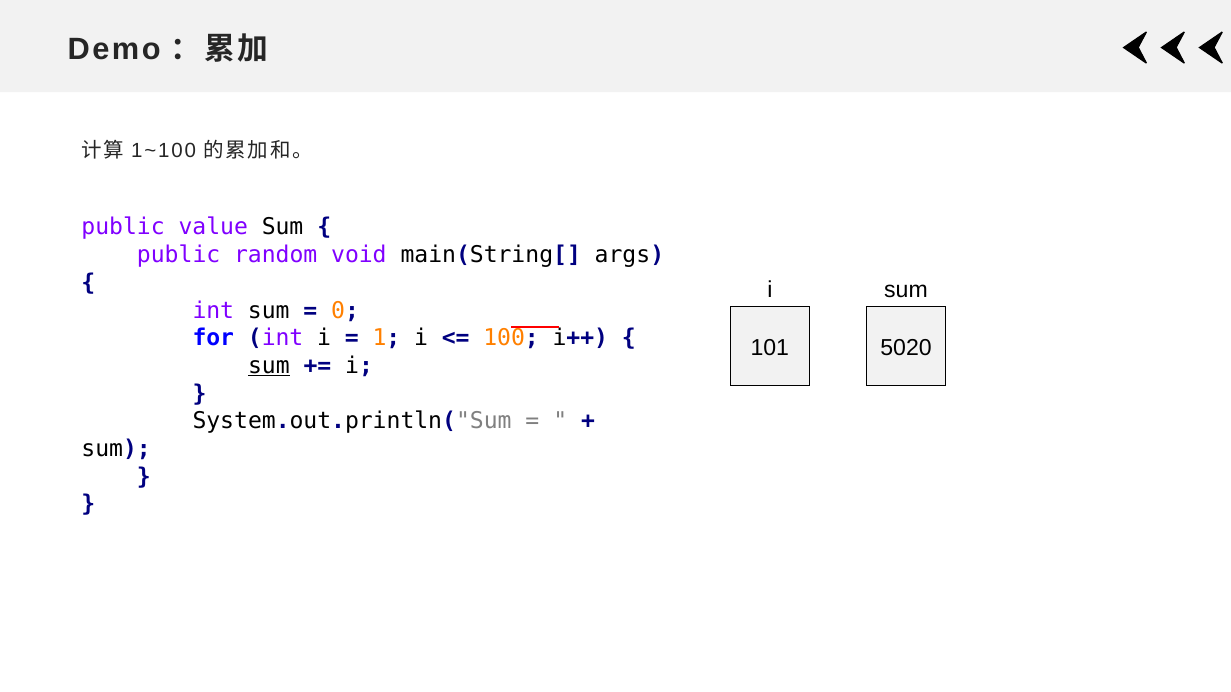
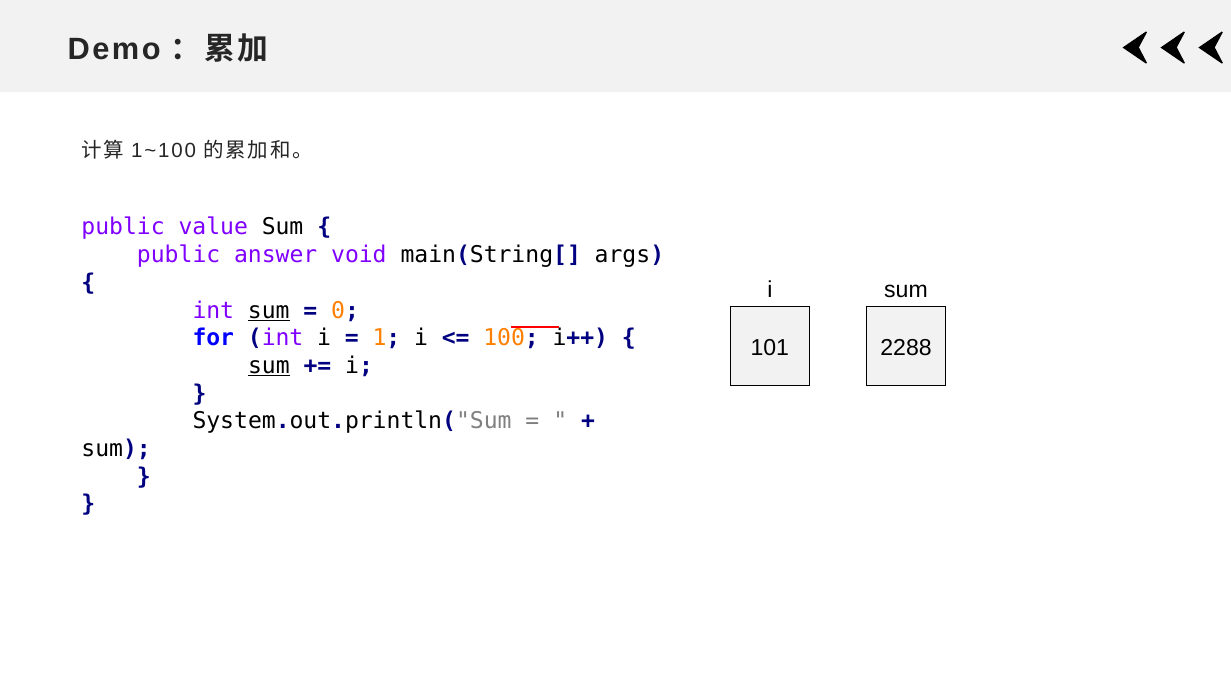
random: random -> answer
sum at (269, 311) underline: none -> present
5020: 5020 -> 2288
